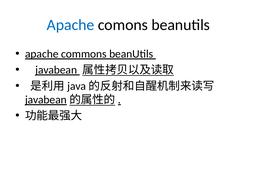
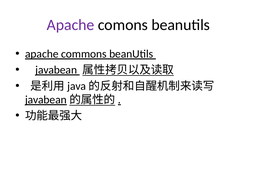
Apache at (71, 25) colour: blue -> purple
